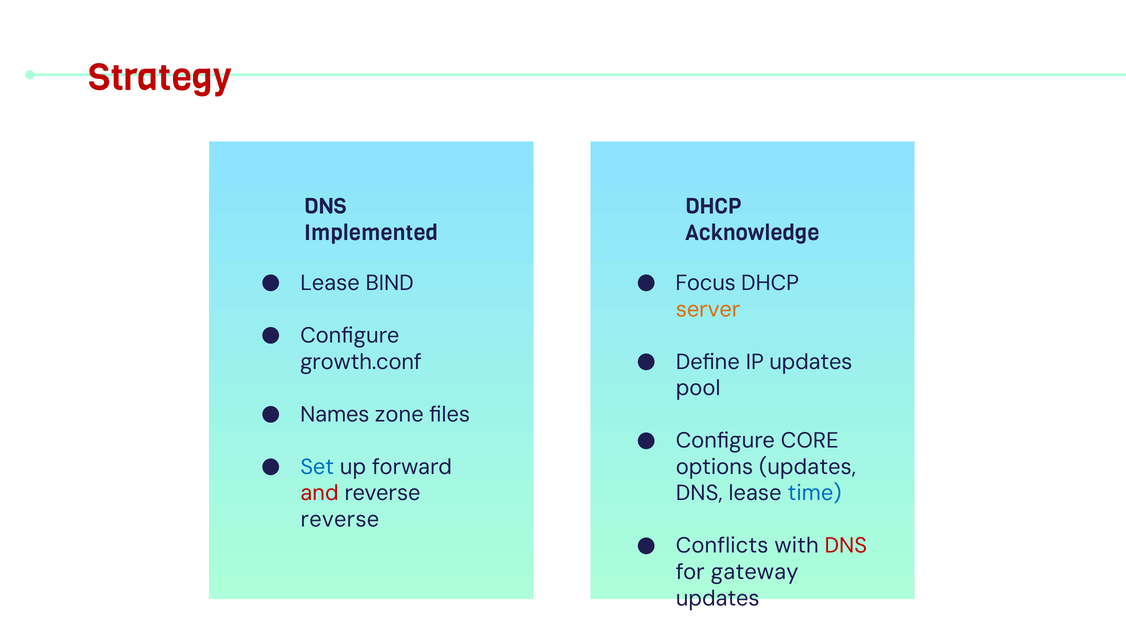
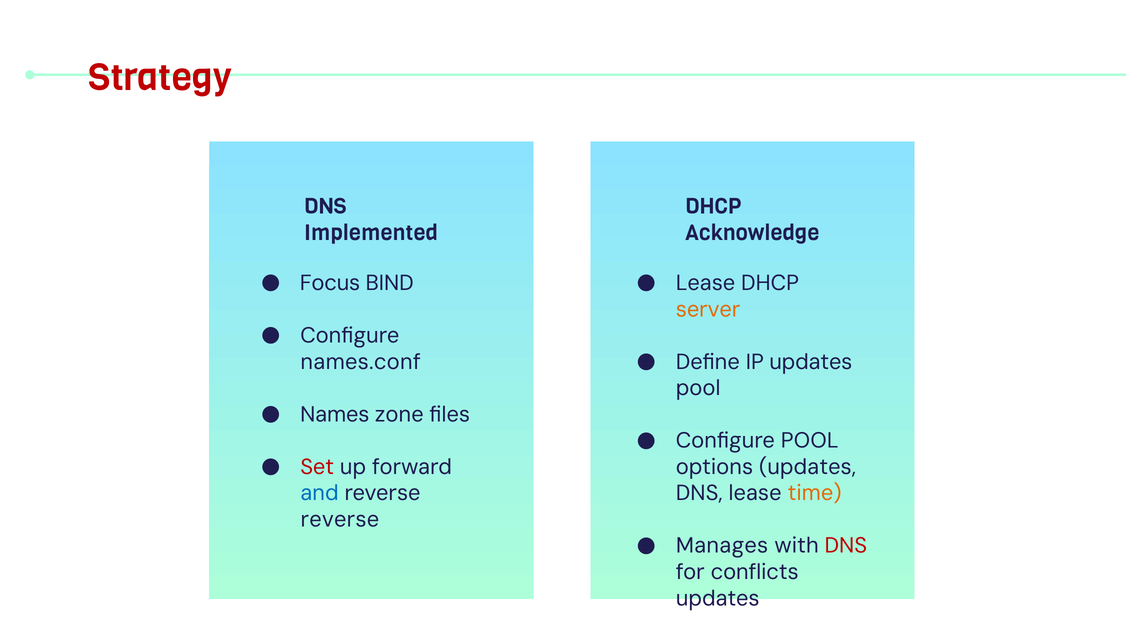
Lease at (330, 283): Lease -> Focus
Focus at (706, 283): Focus -> Lease
growth.conf: growth.conf -> names.conf
Configure CORE: CORE -> POOL
Set colour: blue -> red
and colour: red -> blue
time colour: blue -> orange
Conflicts: Conflicts -> Manages
gateway: gateway -> conflicts
